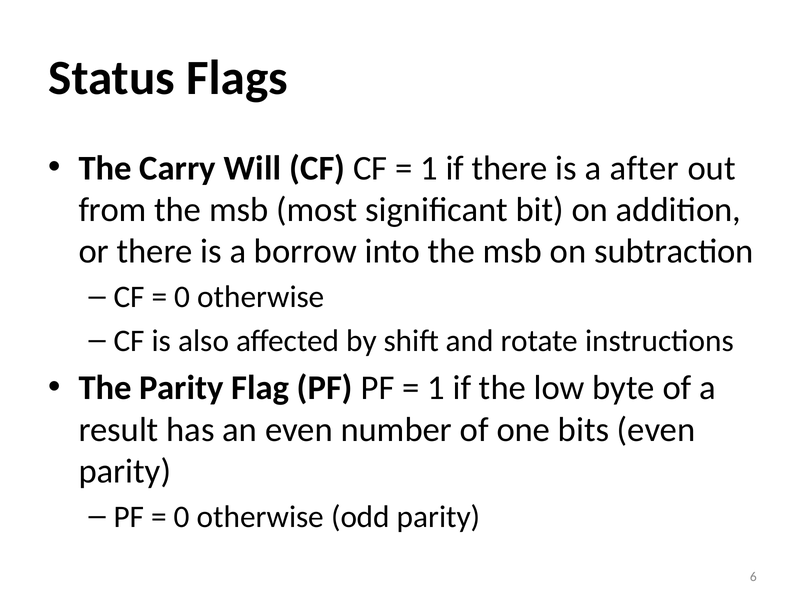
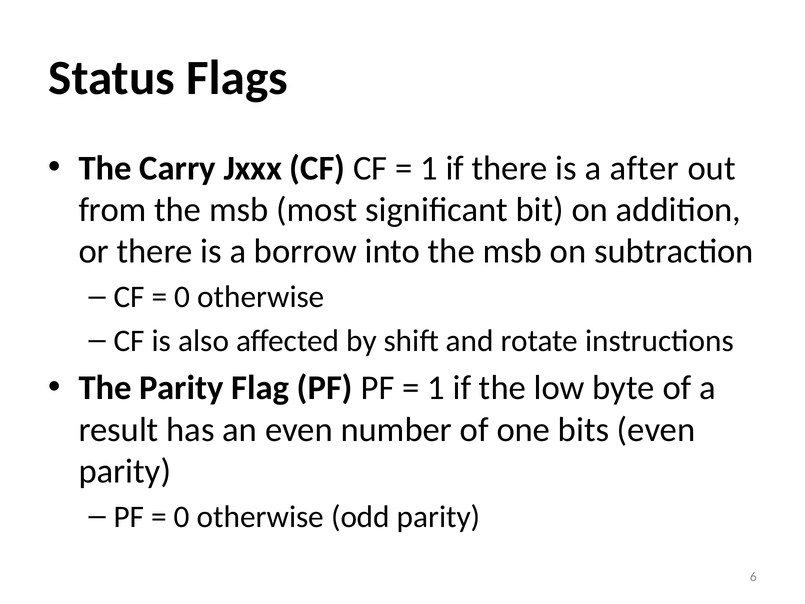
Will: Will -> Jxxx
